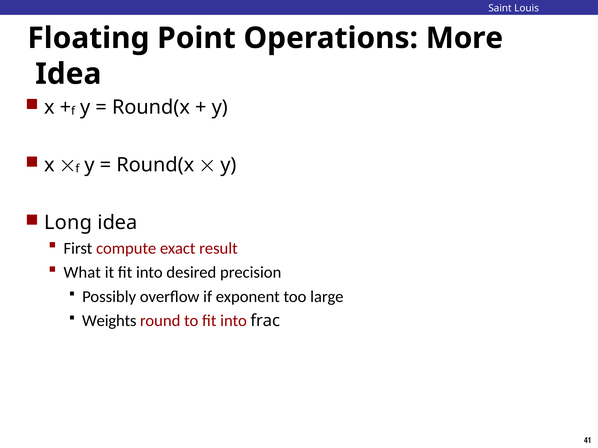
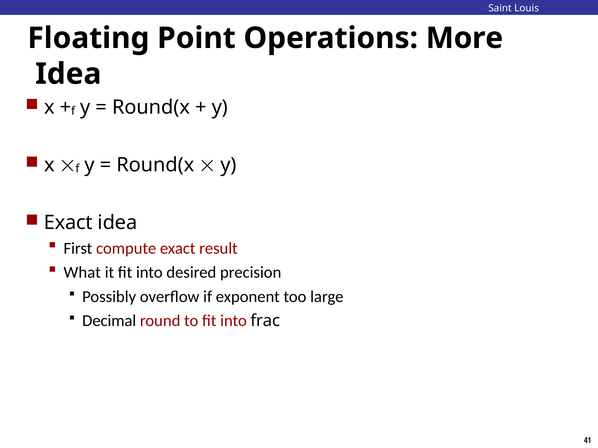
Long at (68, 223): Long -> Exact
Weights: Weights -> Decimal
